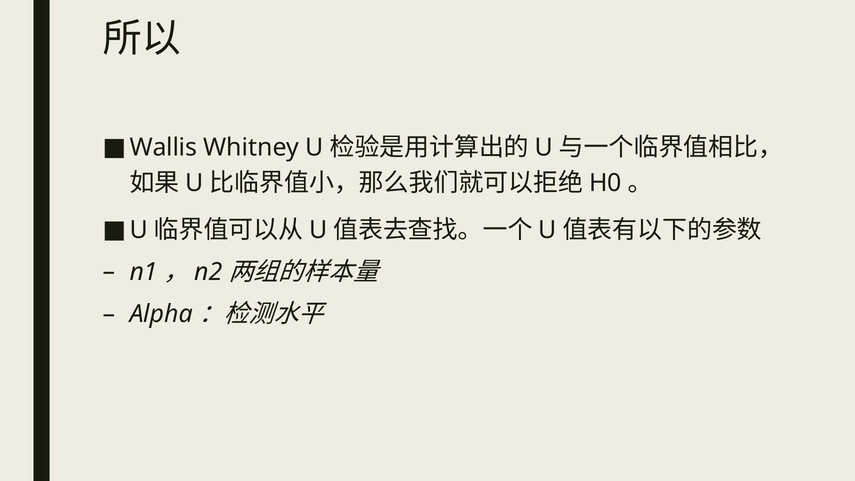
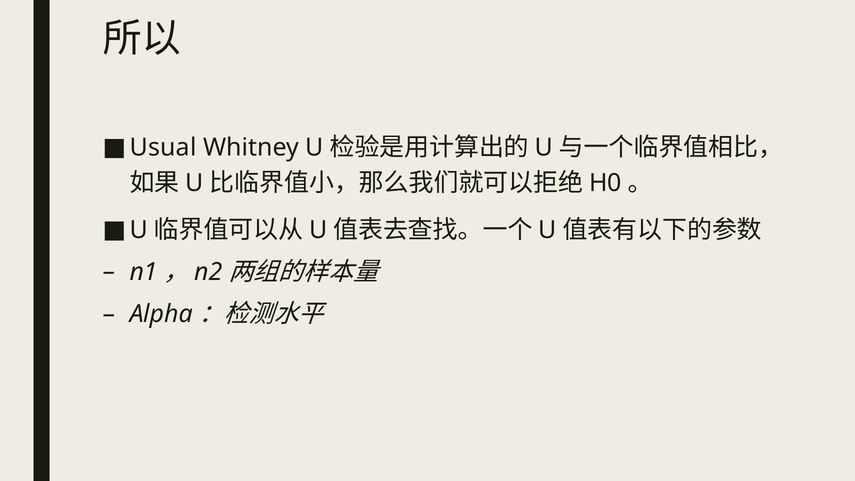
Wallis: Wallis -> Usual
